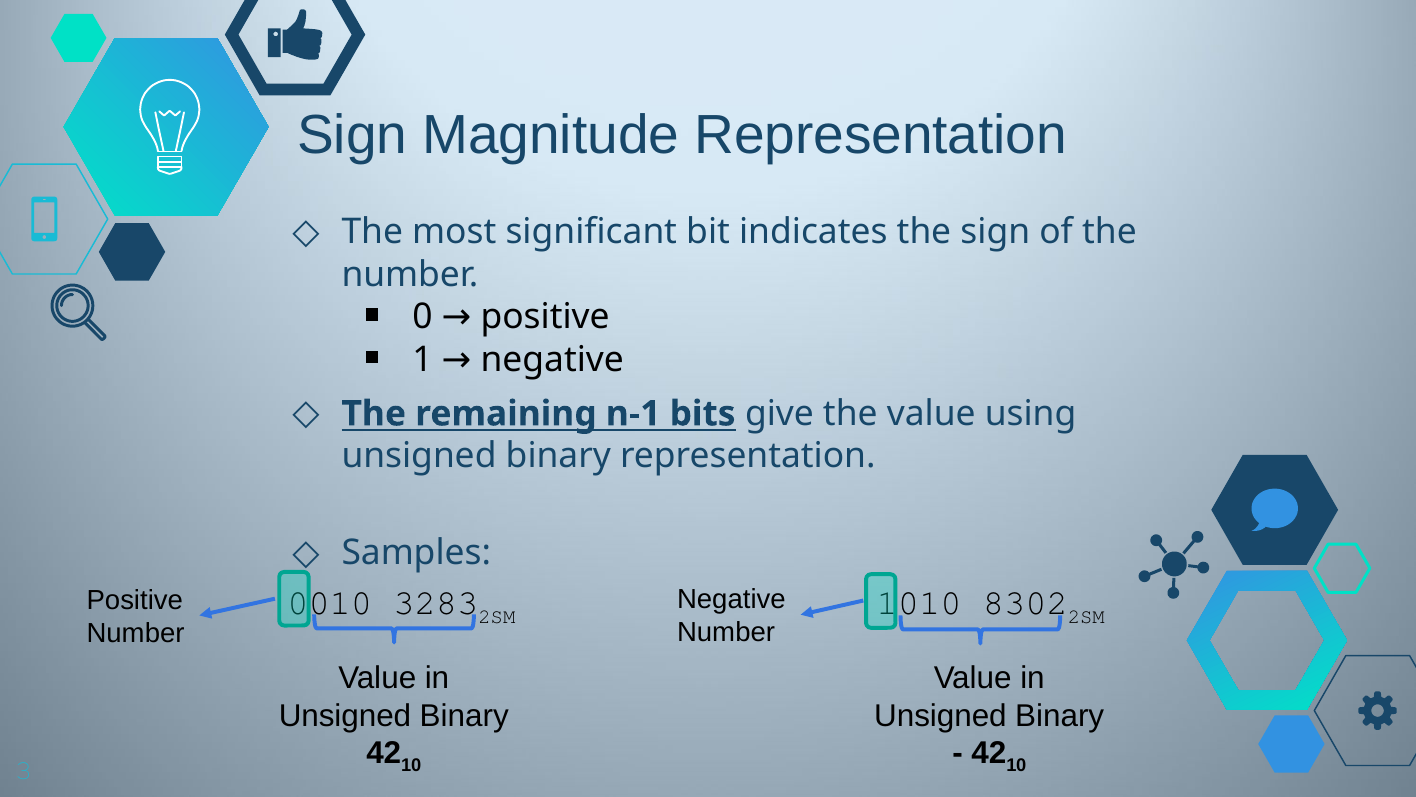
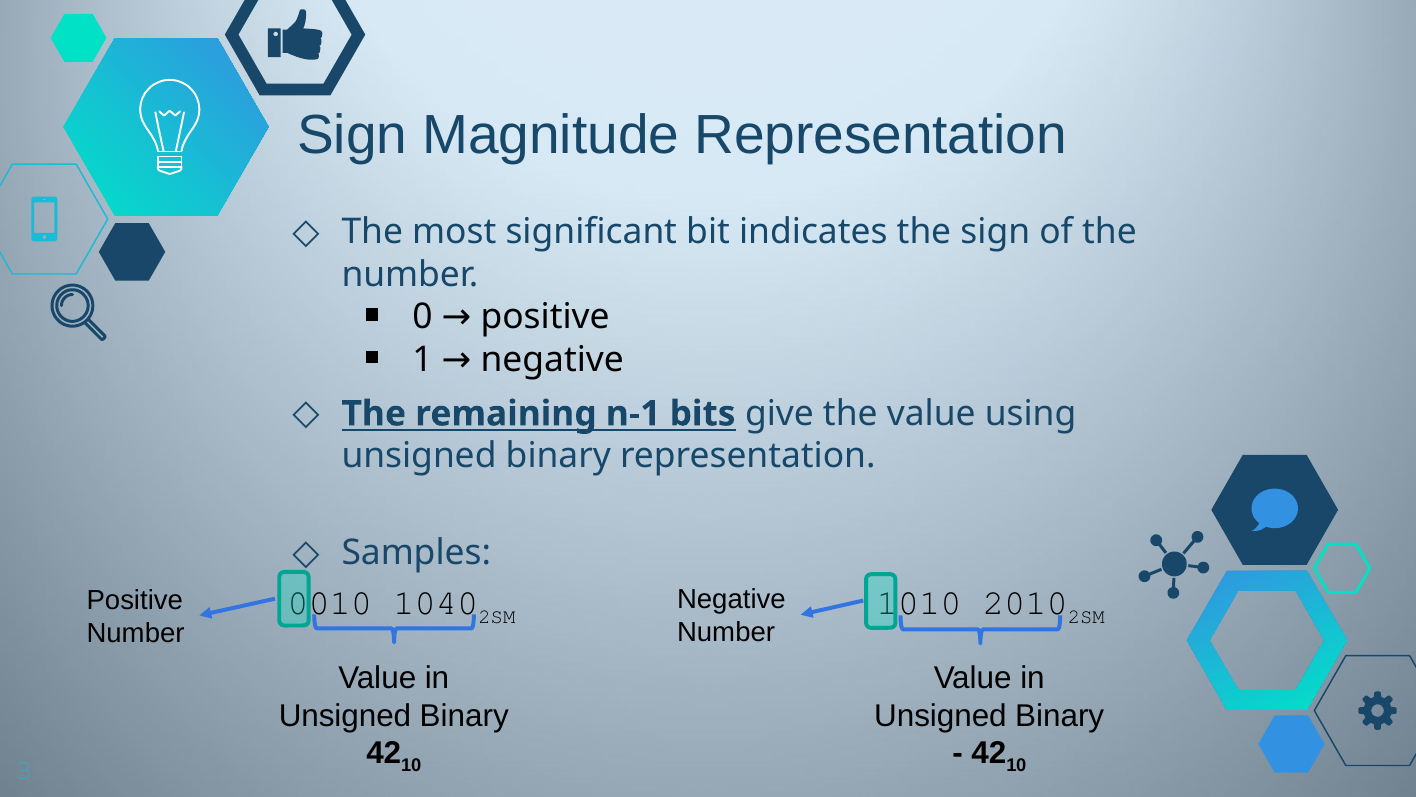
3283: 3283 -> 1040
8302: 8302 -> 2010
